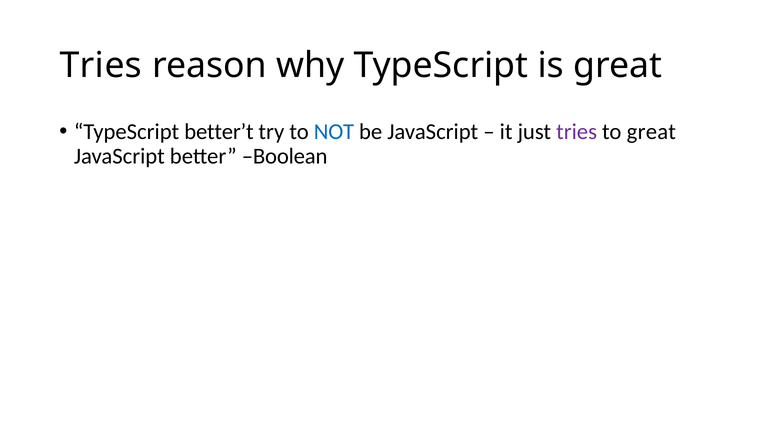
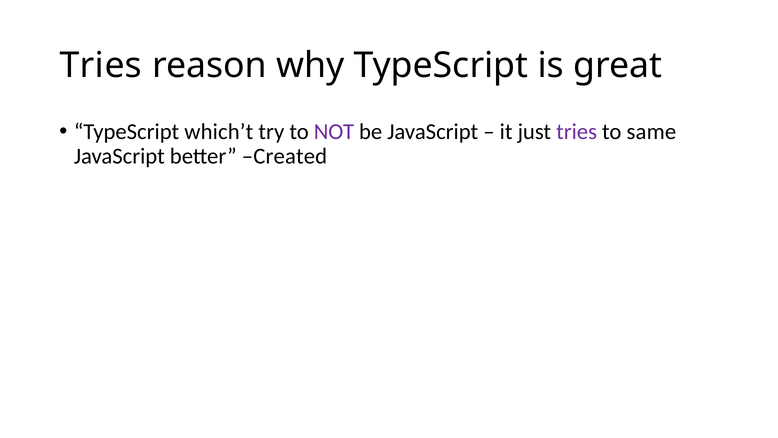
better’t: better’t -> which’t
NOT colour: blue -> purple
to great: great -> same
Boolean: Boolean -> Created
